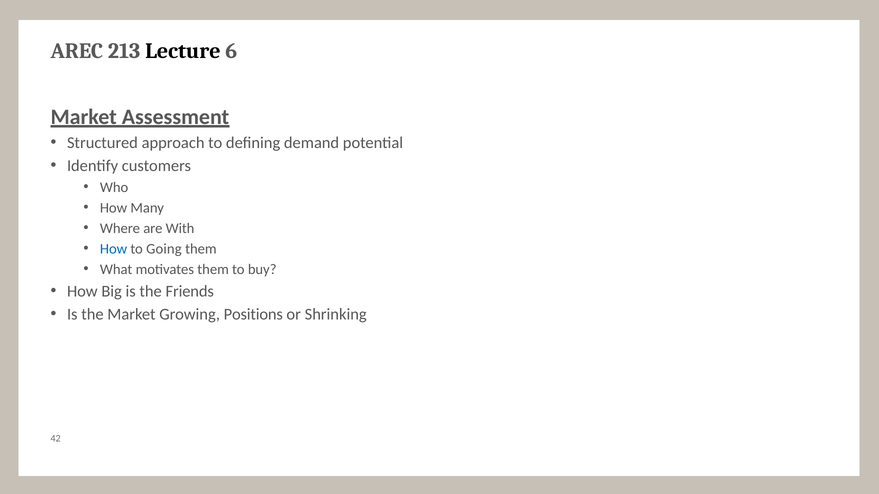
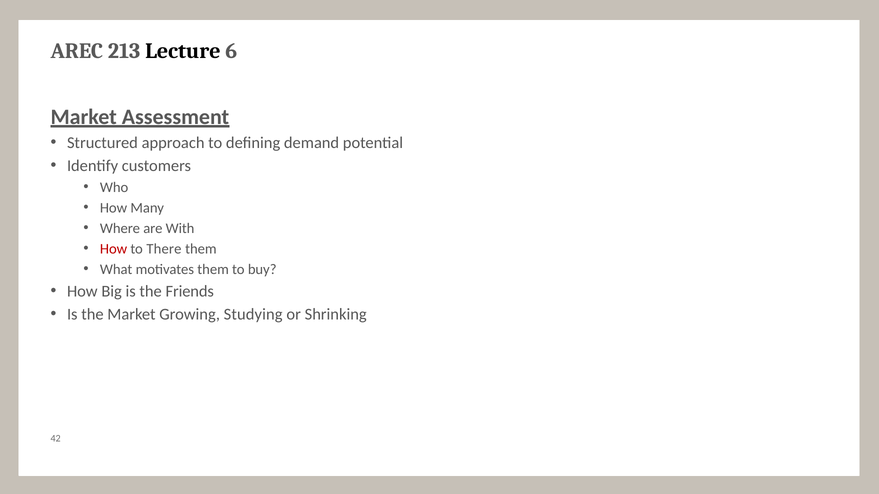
How at (114, 249) colour: blue -> red
Going: Going -> There
Positions: Positions -> Studying
